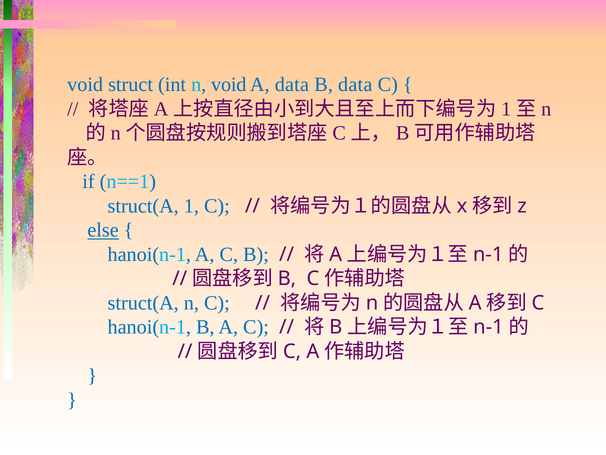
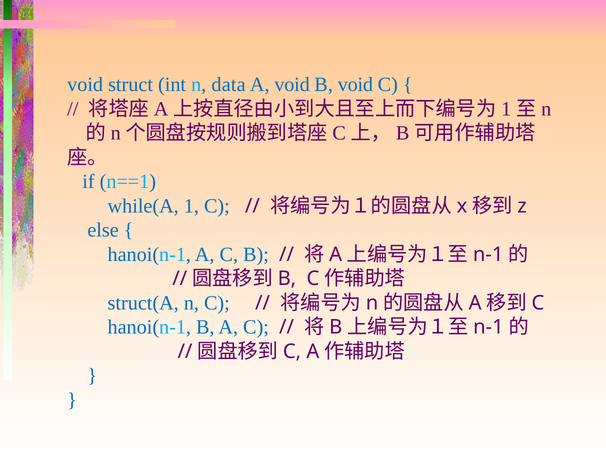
n void: void -> data
A data: data -> void
B data: data -> void
struct(A at (143, 206): struct(A -> while(A
else underline: present -> none
